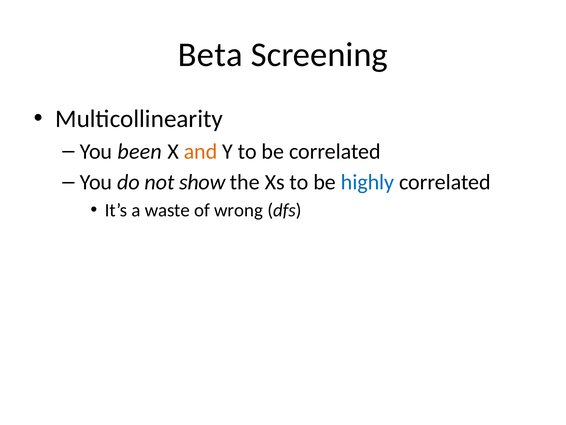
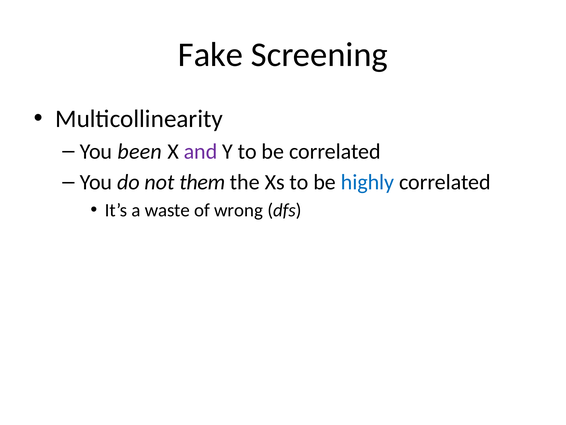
Beta: Beta -> Fake
and colour: orange -> purple
show: show -> them
